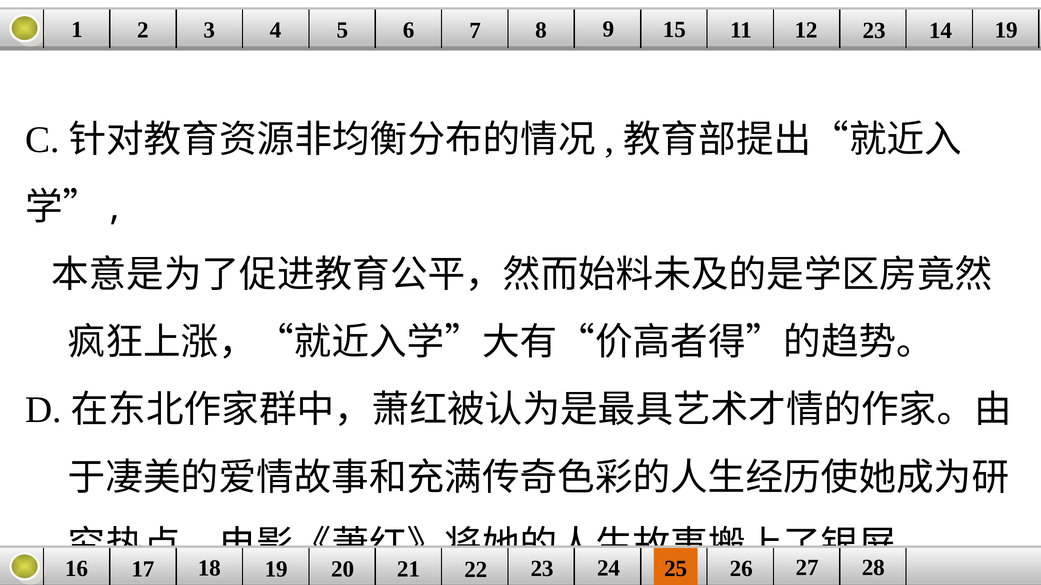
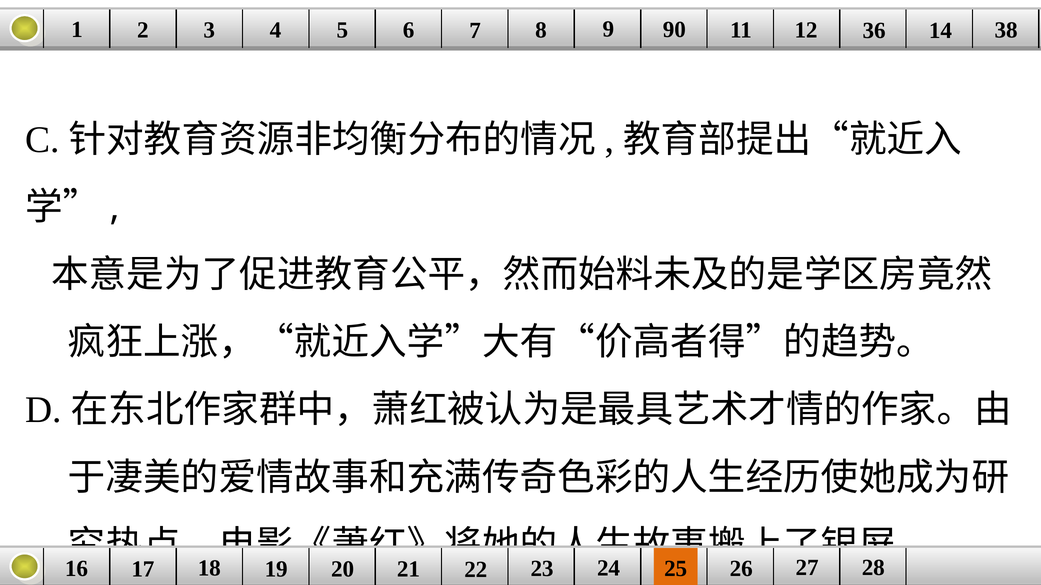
15: 15 -> 90
12 23: 23 -> 36
14 19: 19 -> 38
